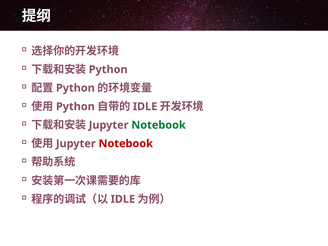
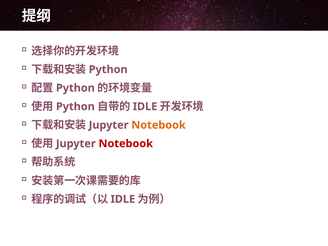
Notebook at (159, 125) colour: green -> orange
